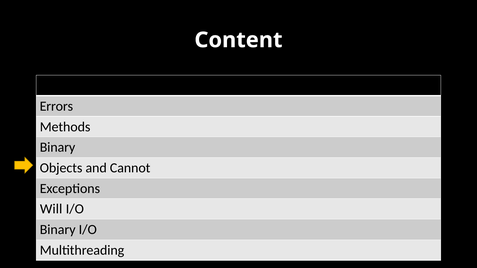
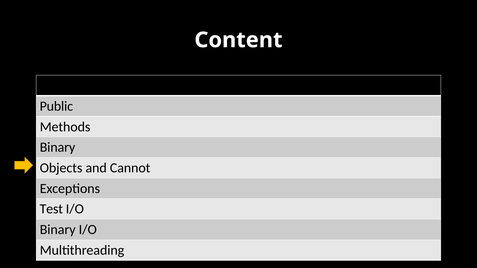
Errors: Errors -> Public
Will: Will -> Test
